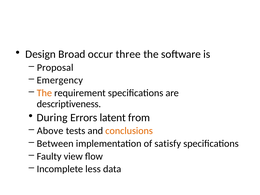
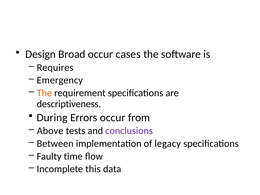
three: three -> cases
Proposal: Proposal -> Requires
Errors latent: latent -> occur
conclusions colour: orange -> purple
satisfy: satisfy -> legacy
view: view -> time
less: less -> this
